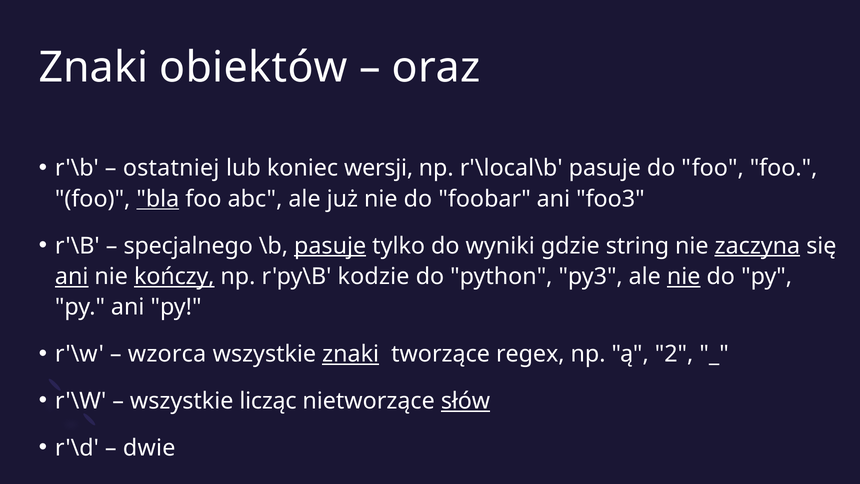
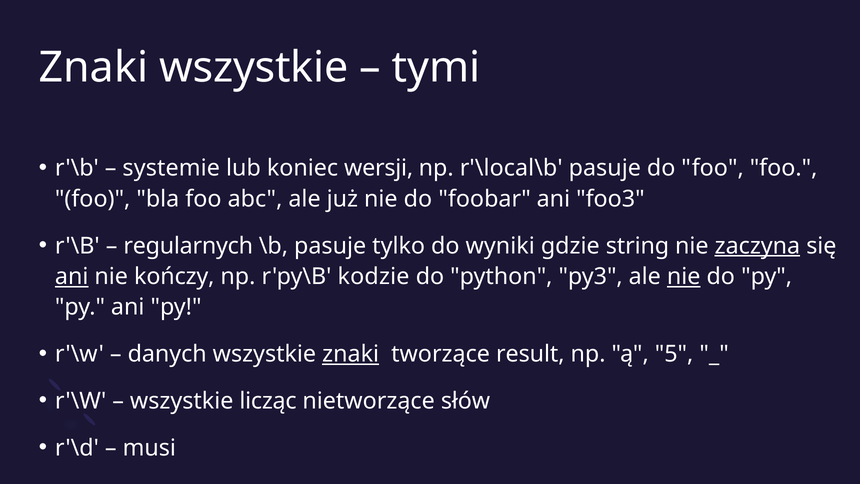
Znaki obiektów: obiektów -> wszystkie
oraz: oraz -> tymi
ostatniej: ostatniej -> systemie
bla underline: present -> none
specjalnego: specjalnego -> regularnych
pasuje at (330, 246) underline: present -> none
kończy underline: present -> none
wzorca: wzorca -> danych
regex: regex -> result
2: 2 -> 5
słów underline: present -> none
dwie: dwie -> musi
